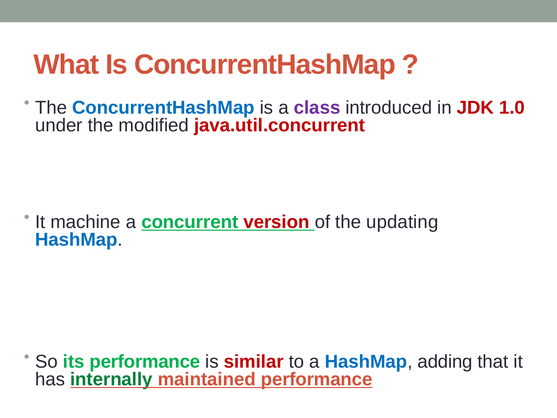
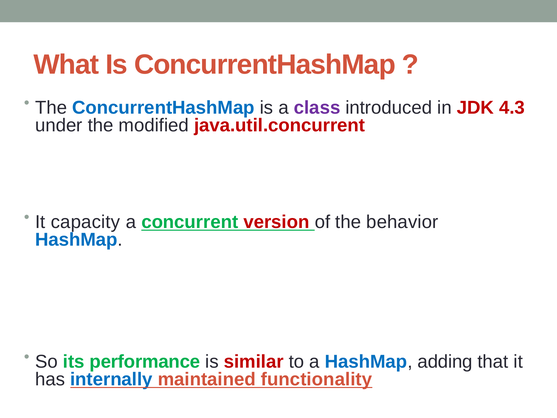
1.0: 1.0 -> 4.3
machine: machine -> capacity
updating: updating -> behavior
internally colour: green -> blue
maintained performance: performance -> functionality
